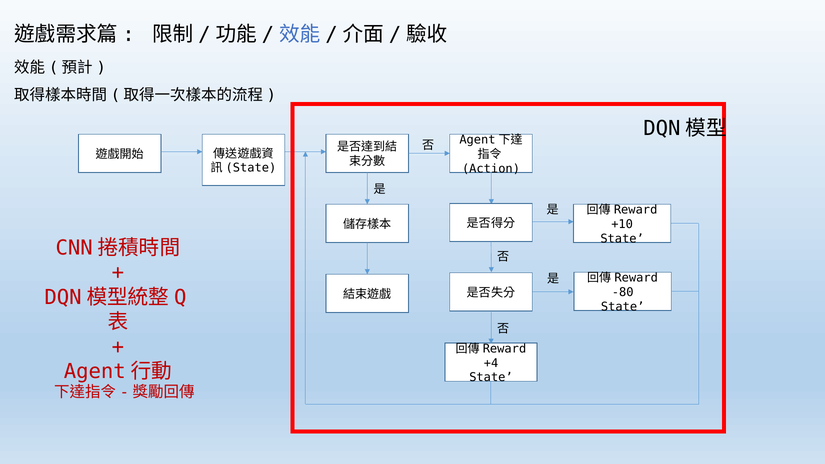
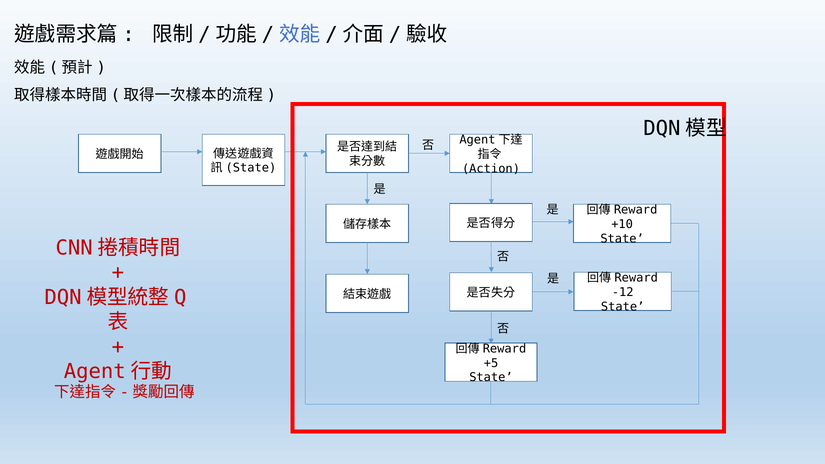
-80: -80 -> -12
+4: +4 -> +5
